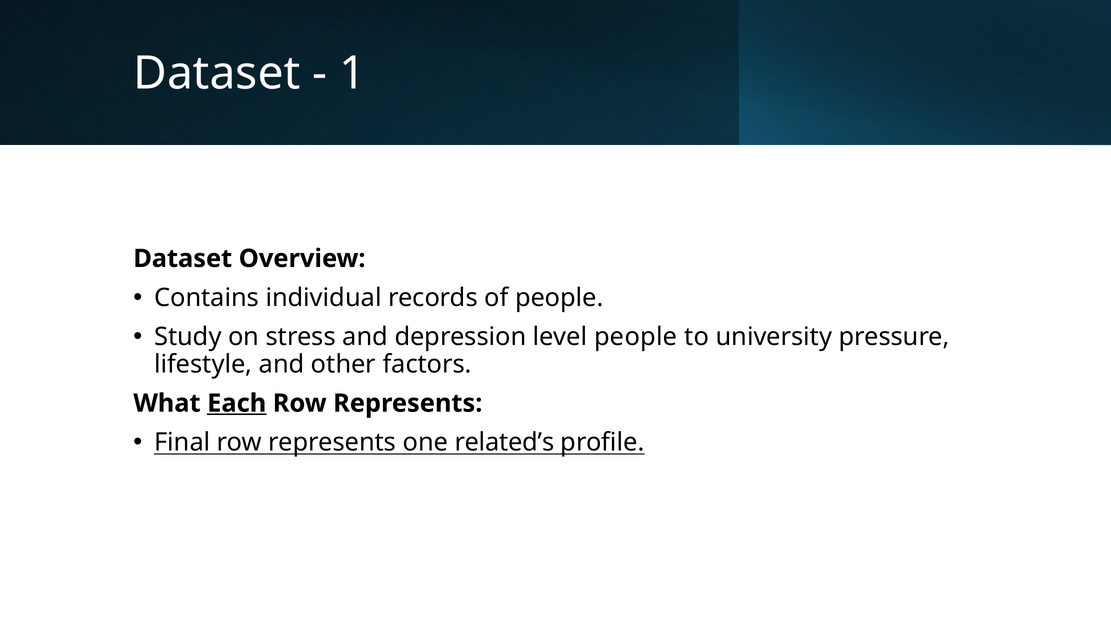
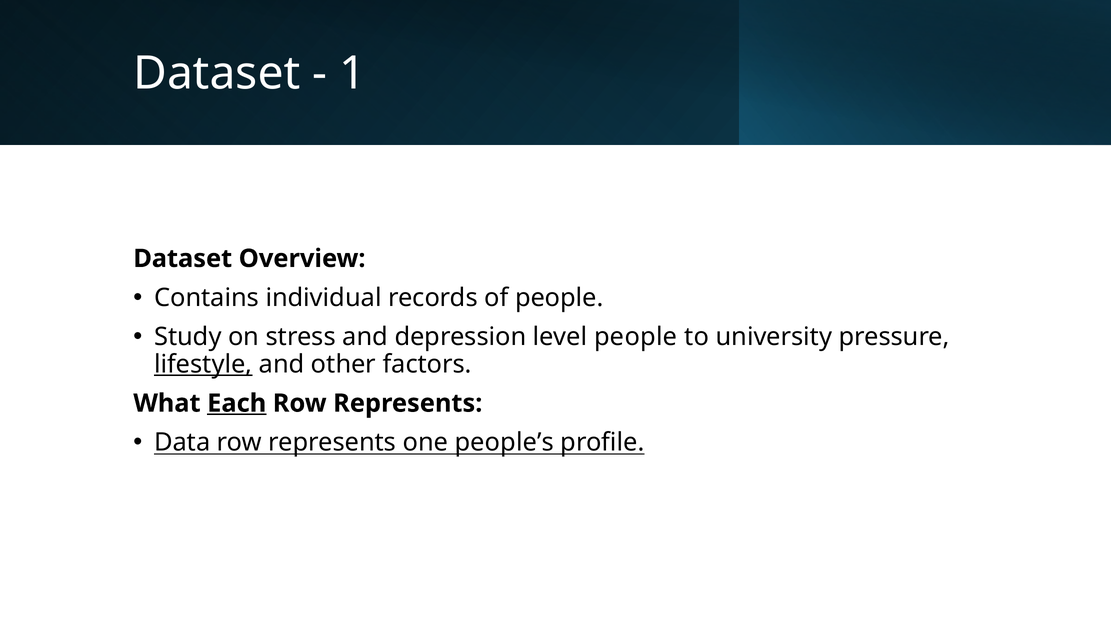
lifestyle underline: none -> present
Final: Final -> Data
related’s: related’s -> people’s
